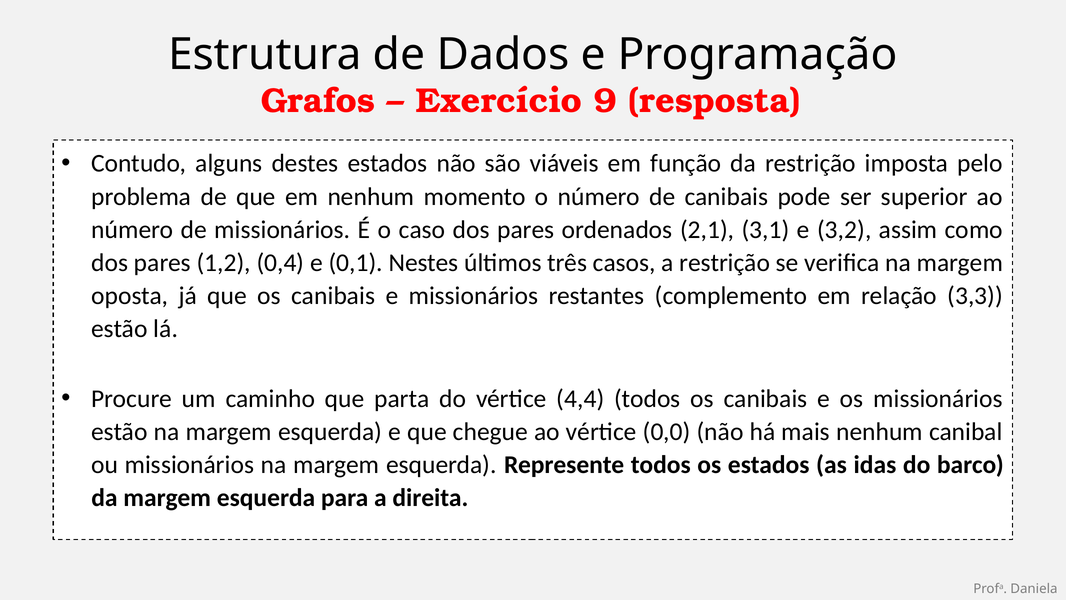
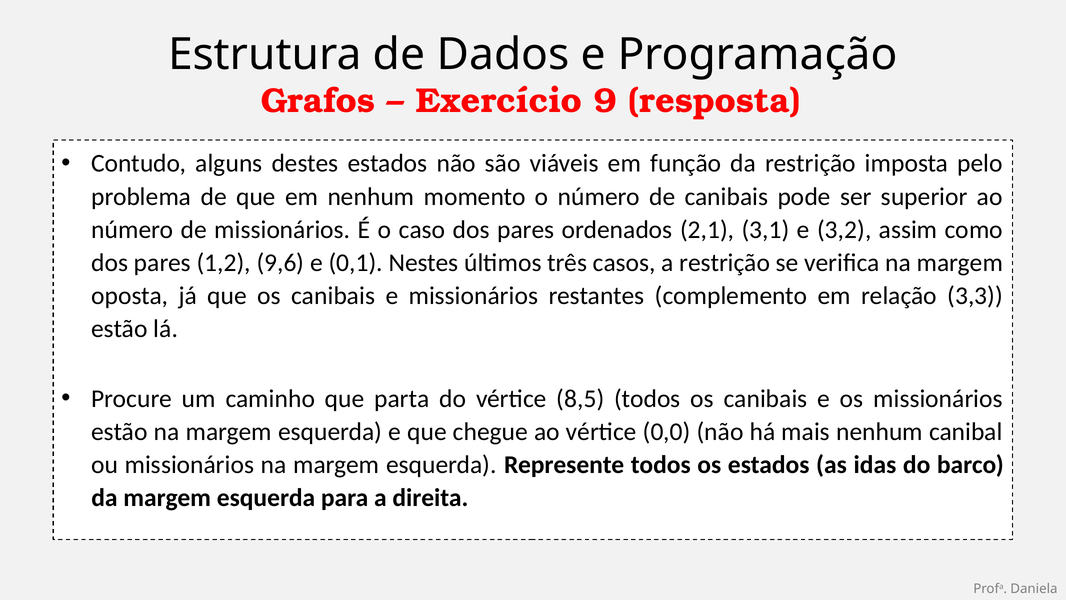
0,4: 0,4 -> 9,6
4,4: 4,4 -> 8,5
